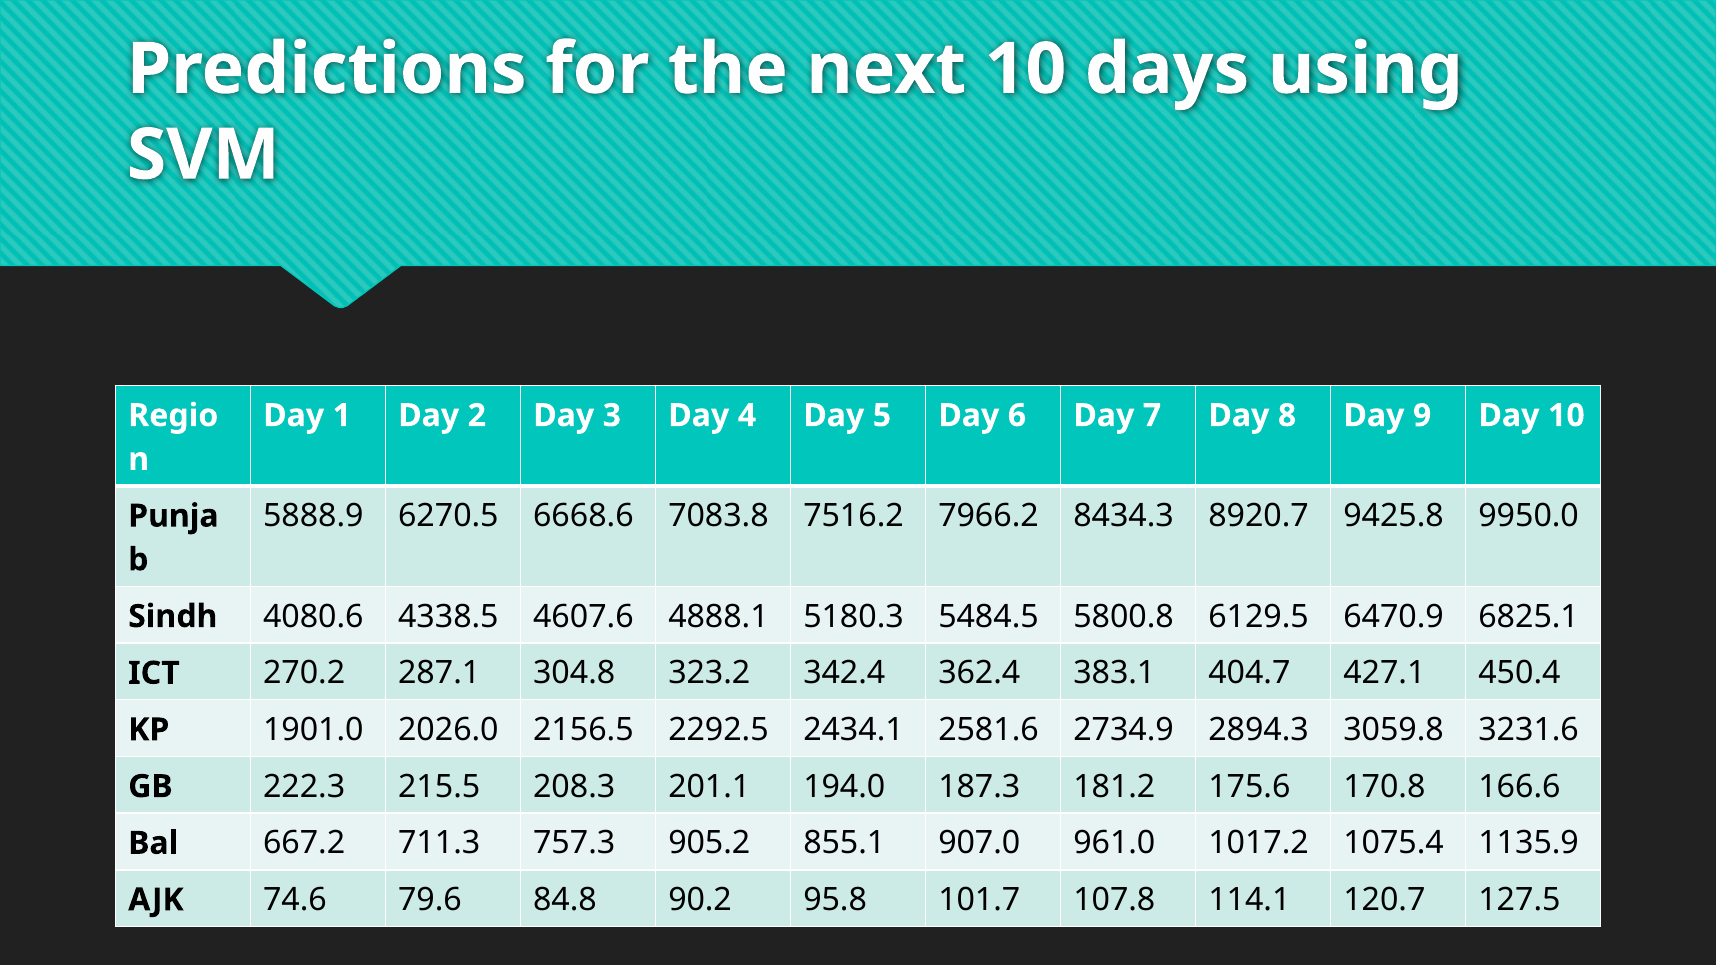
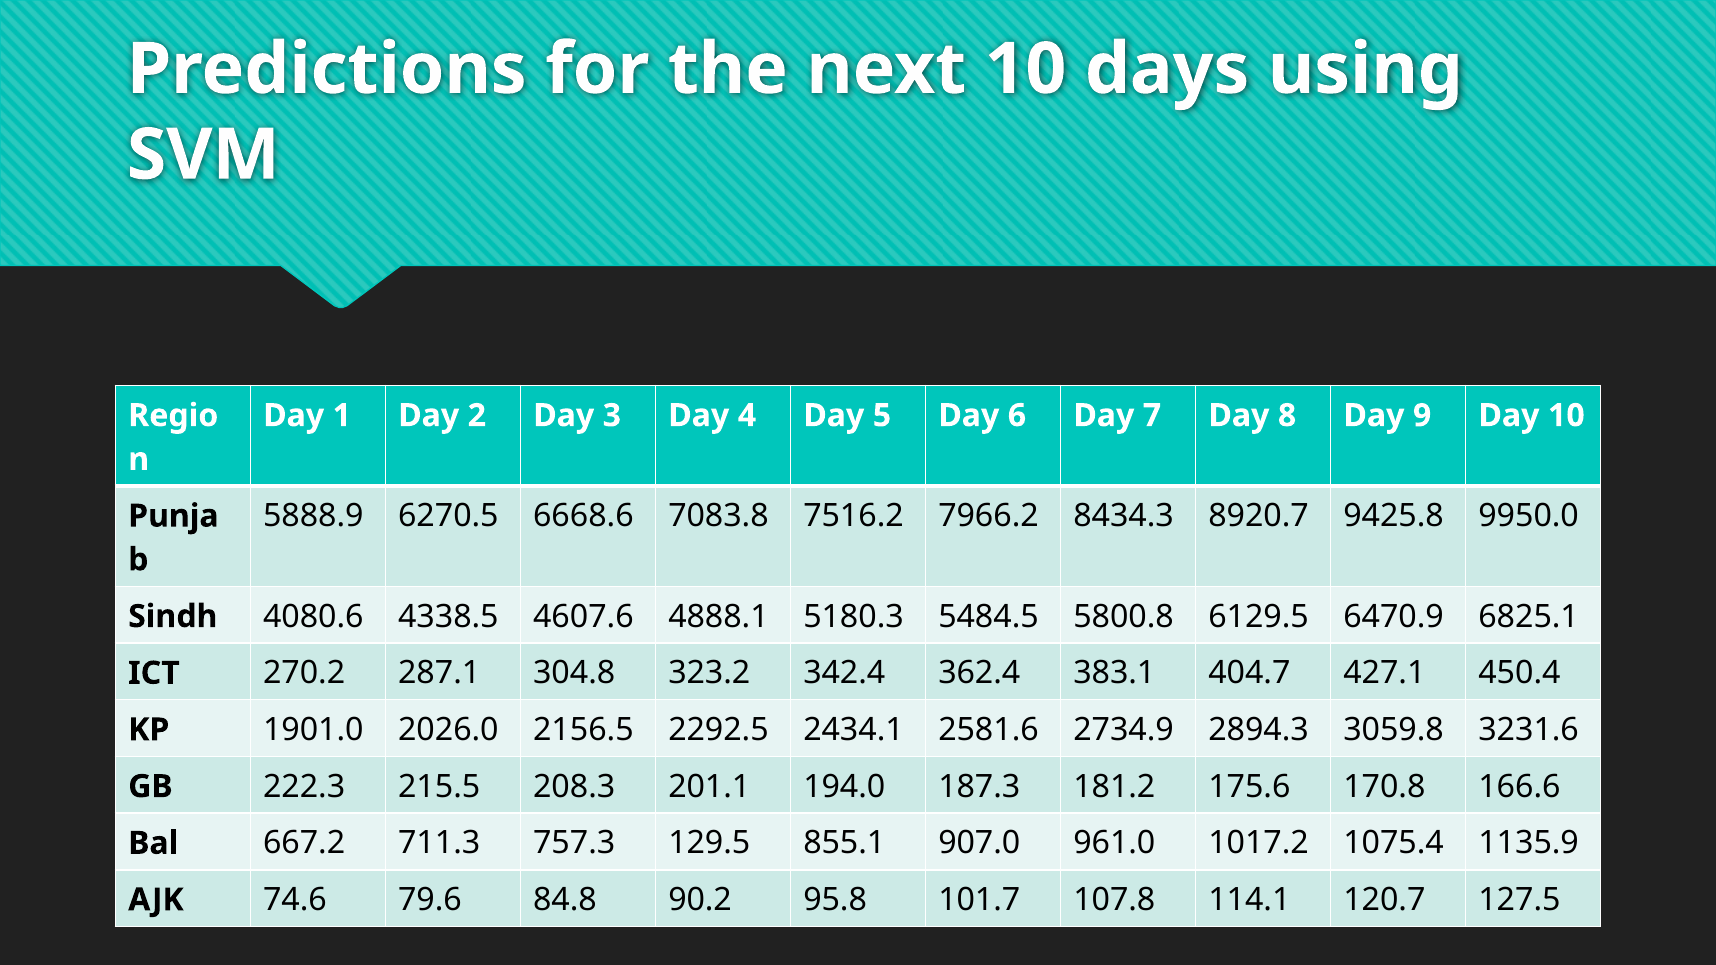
905.2: 905.2 -> 129.5
